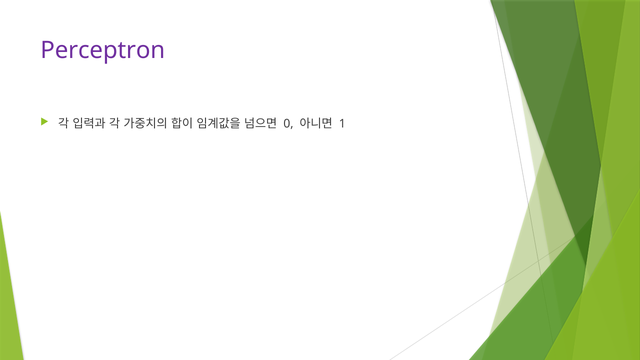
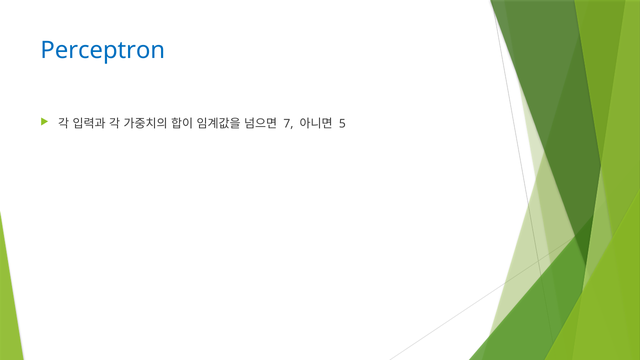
Perceptron colour: purple -> blue
0: 0 -> 7
1: 1 -> 5
